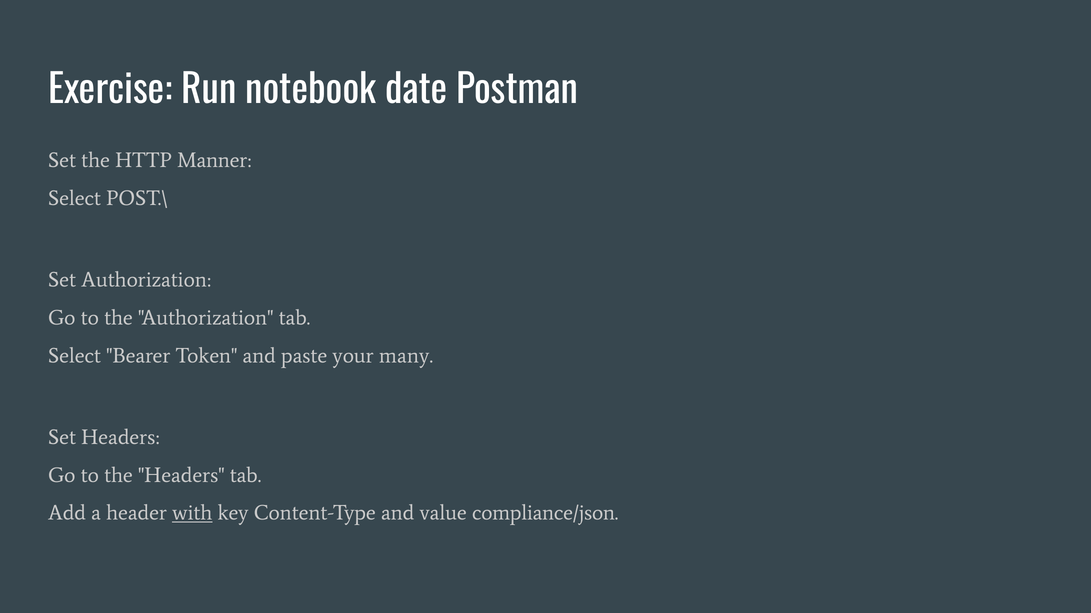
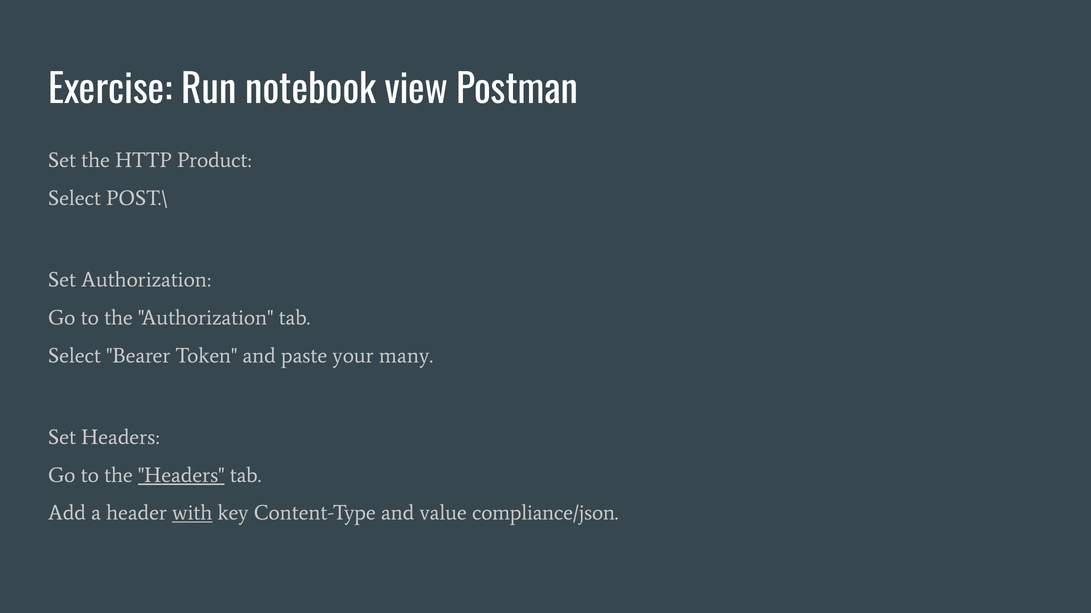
date: date -> view
Manner: Manner -> Product
Headers at (181, 476) underline: none -> present
